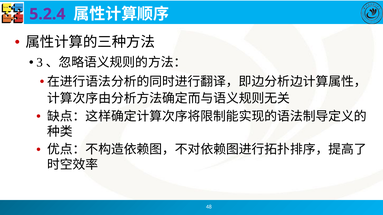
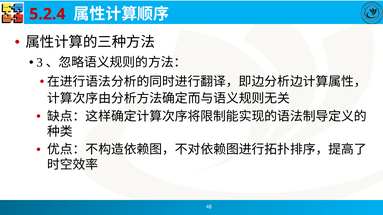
5.2.4 colour: purple -> red
